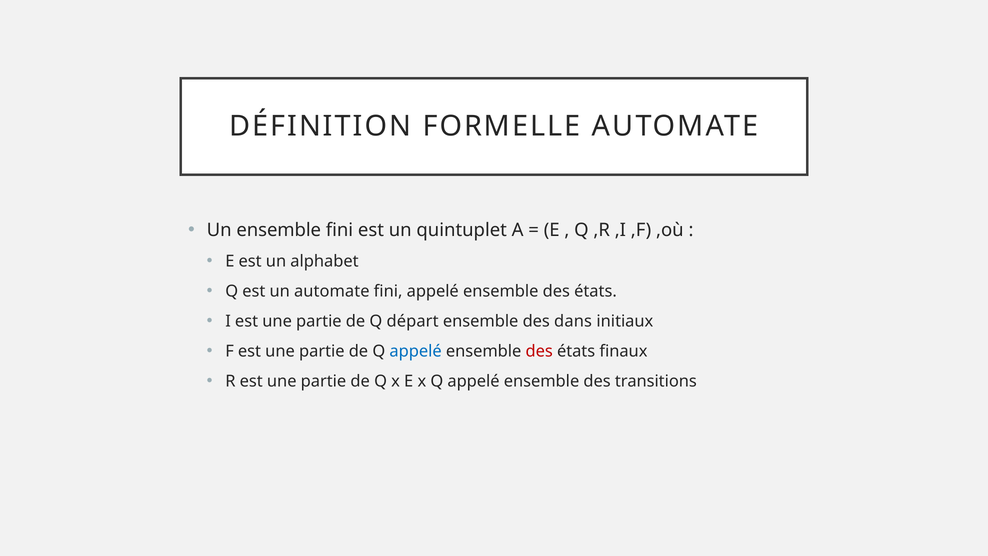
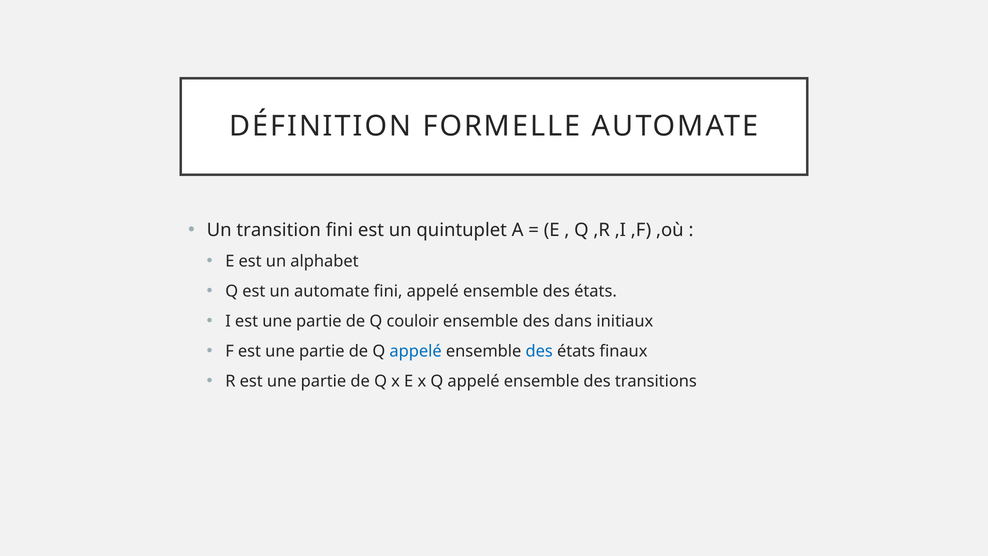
Un ensemble: ensemble -> transition
départ: départ -> couloir
des at (539, 351) colour: red -> blue
